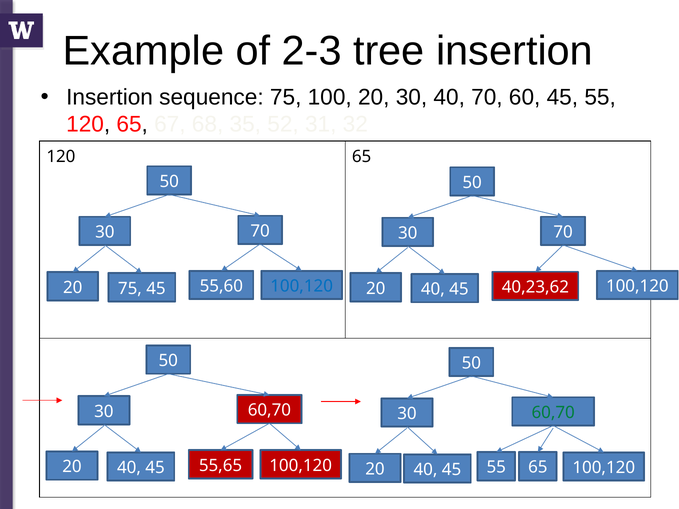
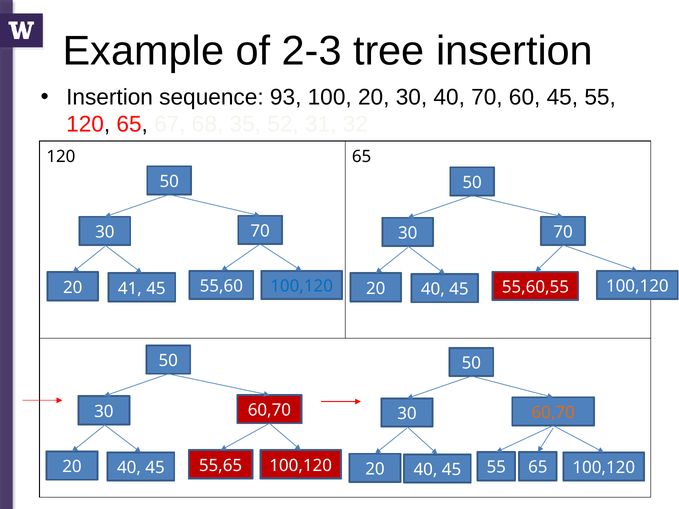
sequence 75: 75 -> 93
40,23,62: 40,23,62 -> 55,60,55
75 at (130, 289): 75 -> 41
60,70 at (553, 413) colour: green -> orange
